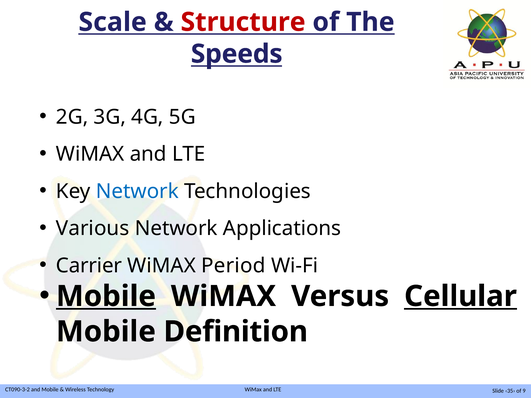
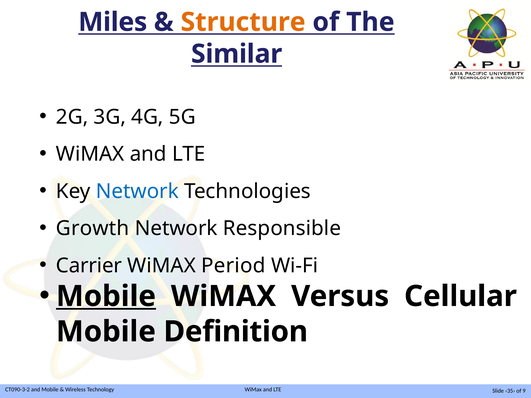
Scale: Scale -> Miles
Structure colour: red -> orange
Speeds: Speeds -> Similar
Various: Various -> Growth
Applications: Applications -> Responsible
Cellular underline: present -> none
